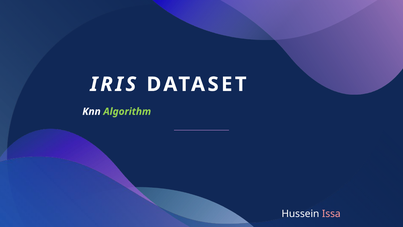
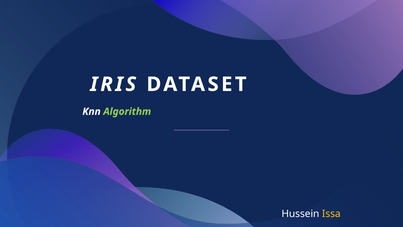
Issa colour: pink -> yellow
